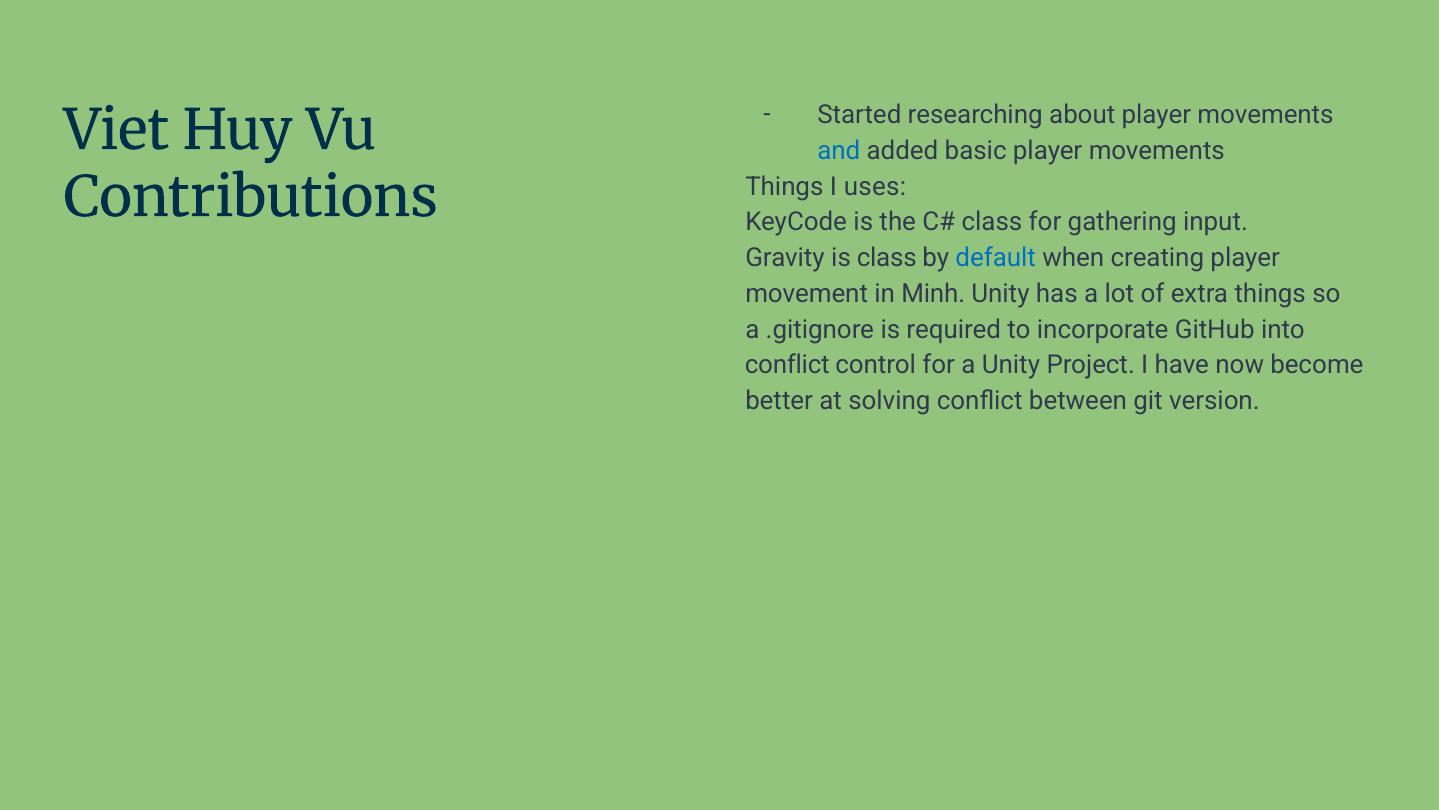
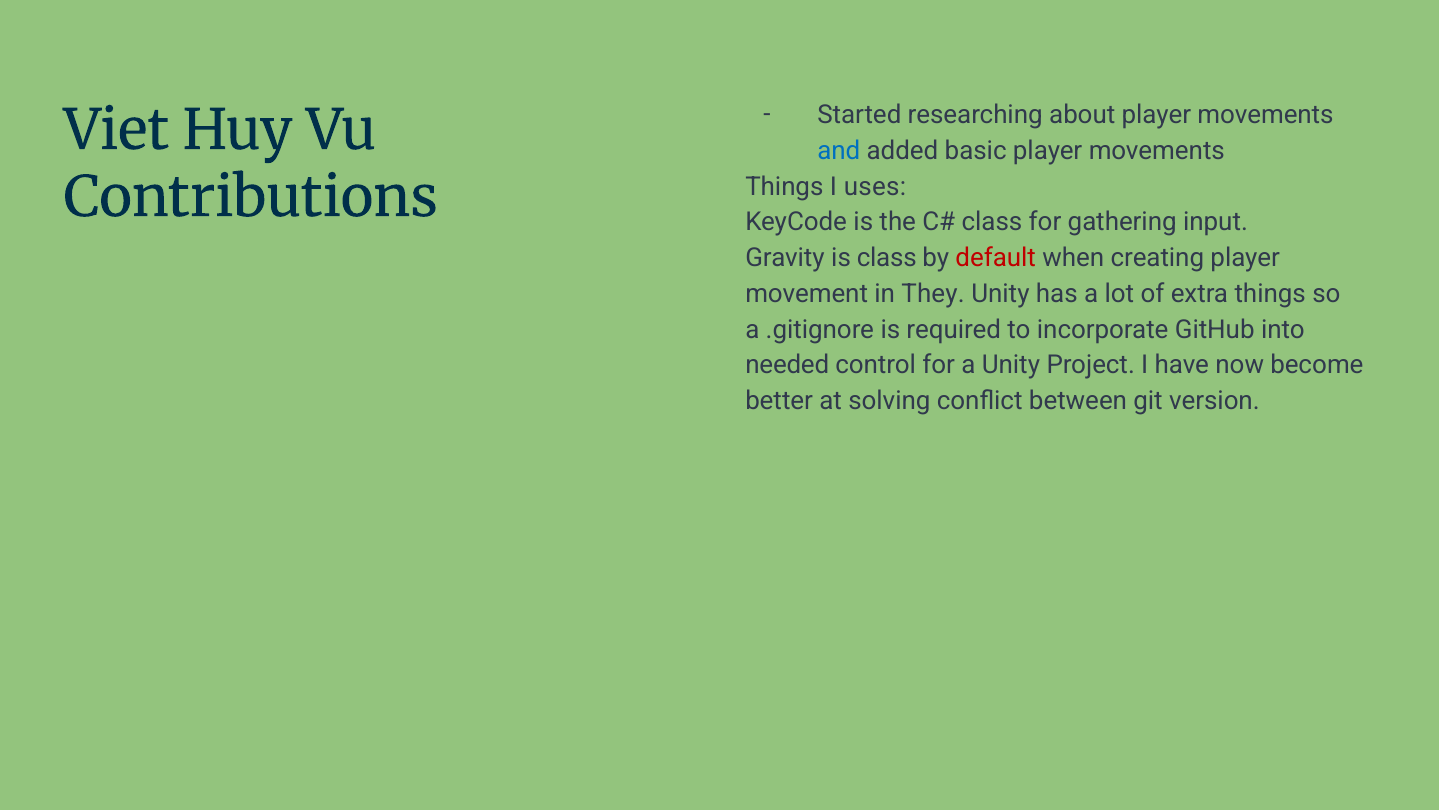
default colour: blue -> red
Minh: Minh -> They
conflict at (787, 365): conflict -> needed
